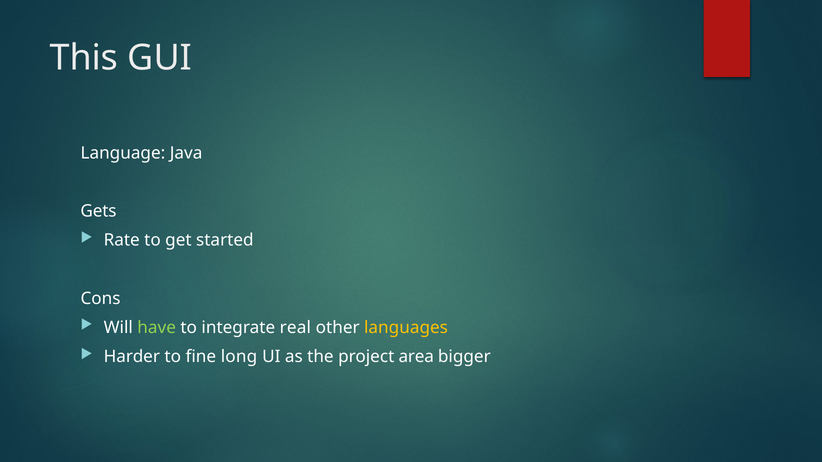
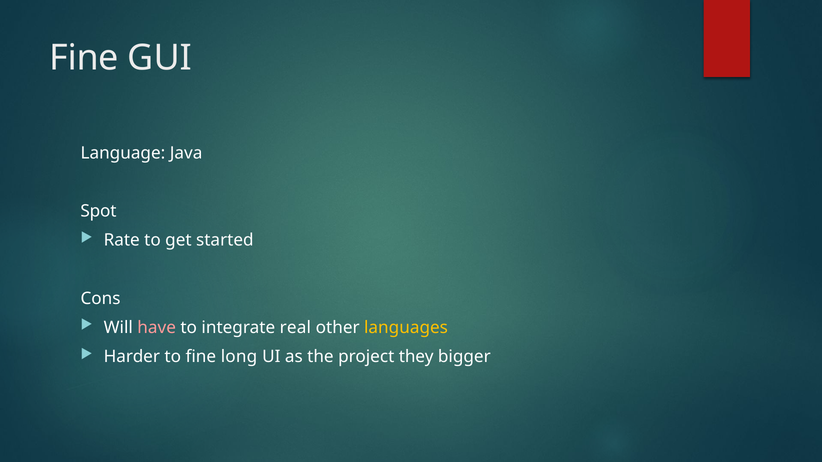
This at (84, 58): This -> Fine
Gets: Gets -> Spot
have colour: light green -> pink
area: area -> they
